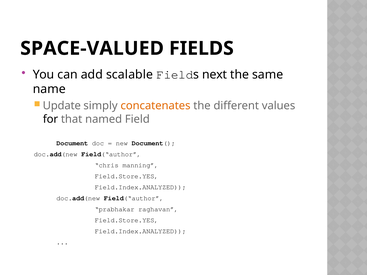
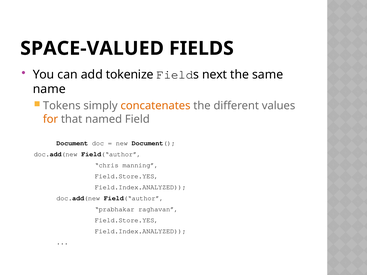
scalable: scalable -> tokenize
Update: Update -> Tokens
for colour: black -> orange
